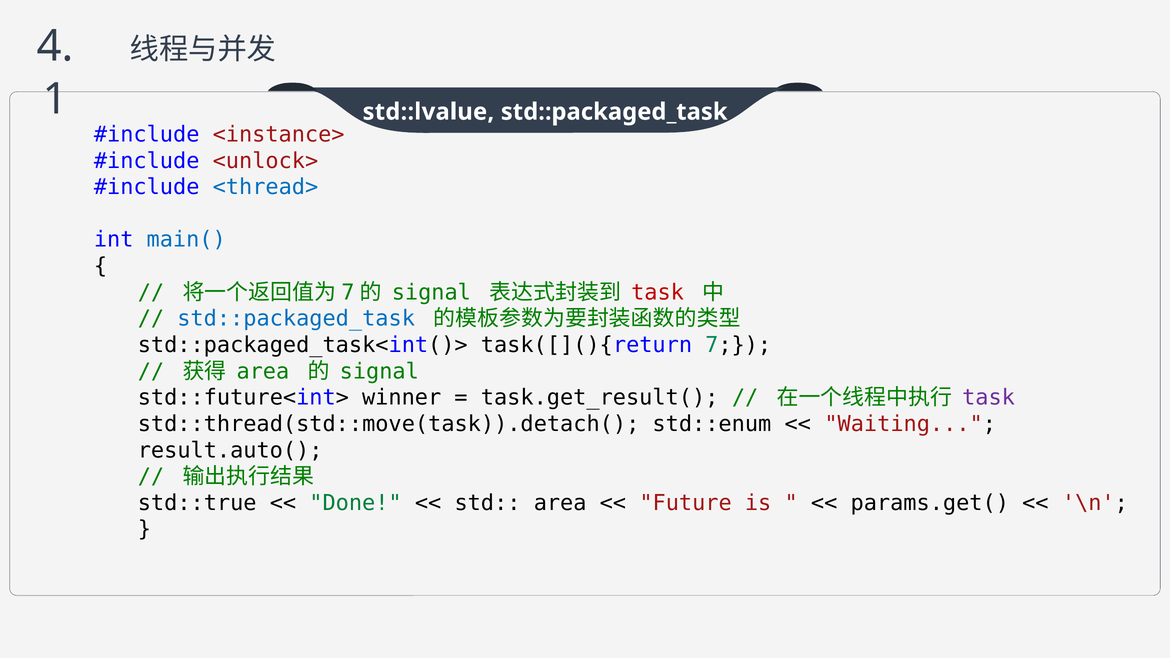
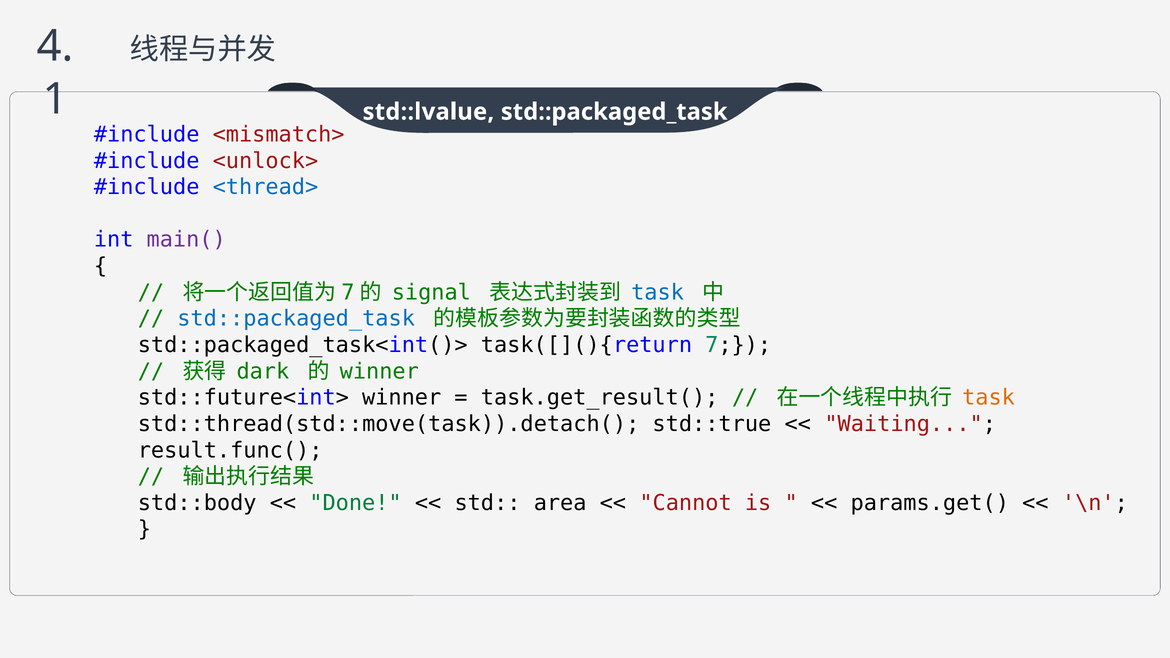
<instance>: <instance> -> <mismatch>
main( colour: blue -> purple
task at (658, 292) colour: red -> blue
area at (263, 371): area -> dark
signal at (379, 371): signal -> winner
task at (989, 398) colour: purple -> orange
std::enum: std::enum -> std::true
result.auto(: result.auto( -> result.func(
std::true: std::true -> std::body
Future: Future -> Cannot
